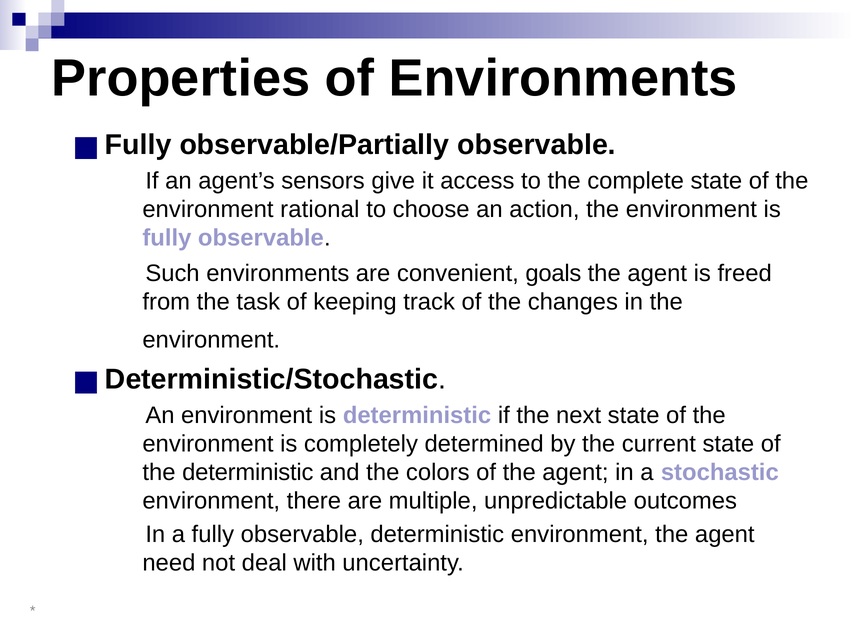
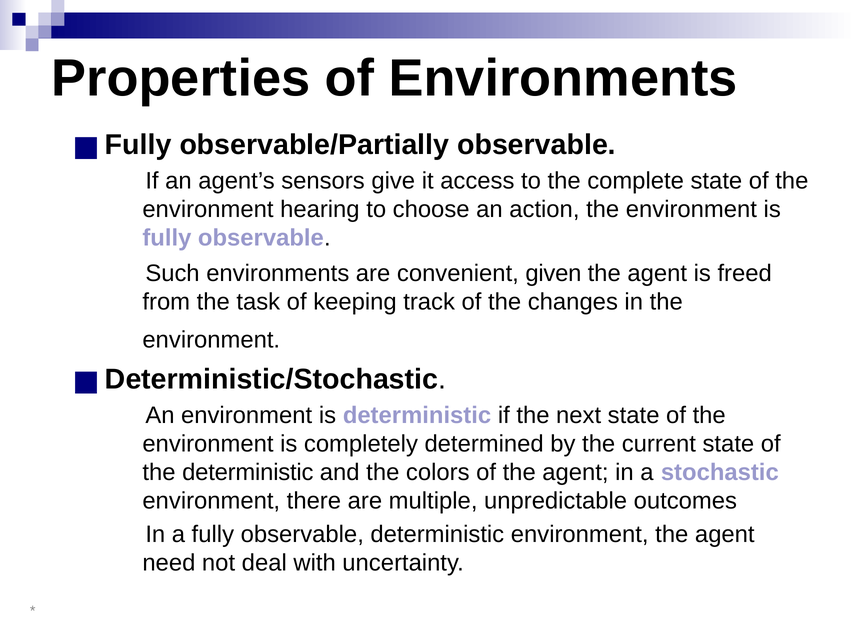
rational: rational -> hearing
goals: goals -> given
